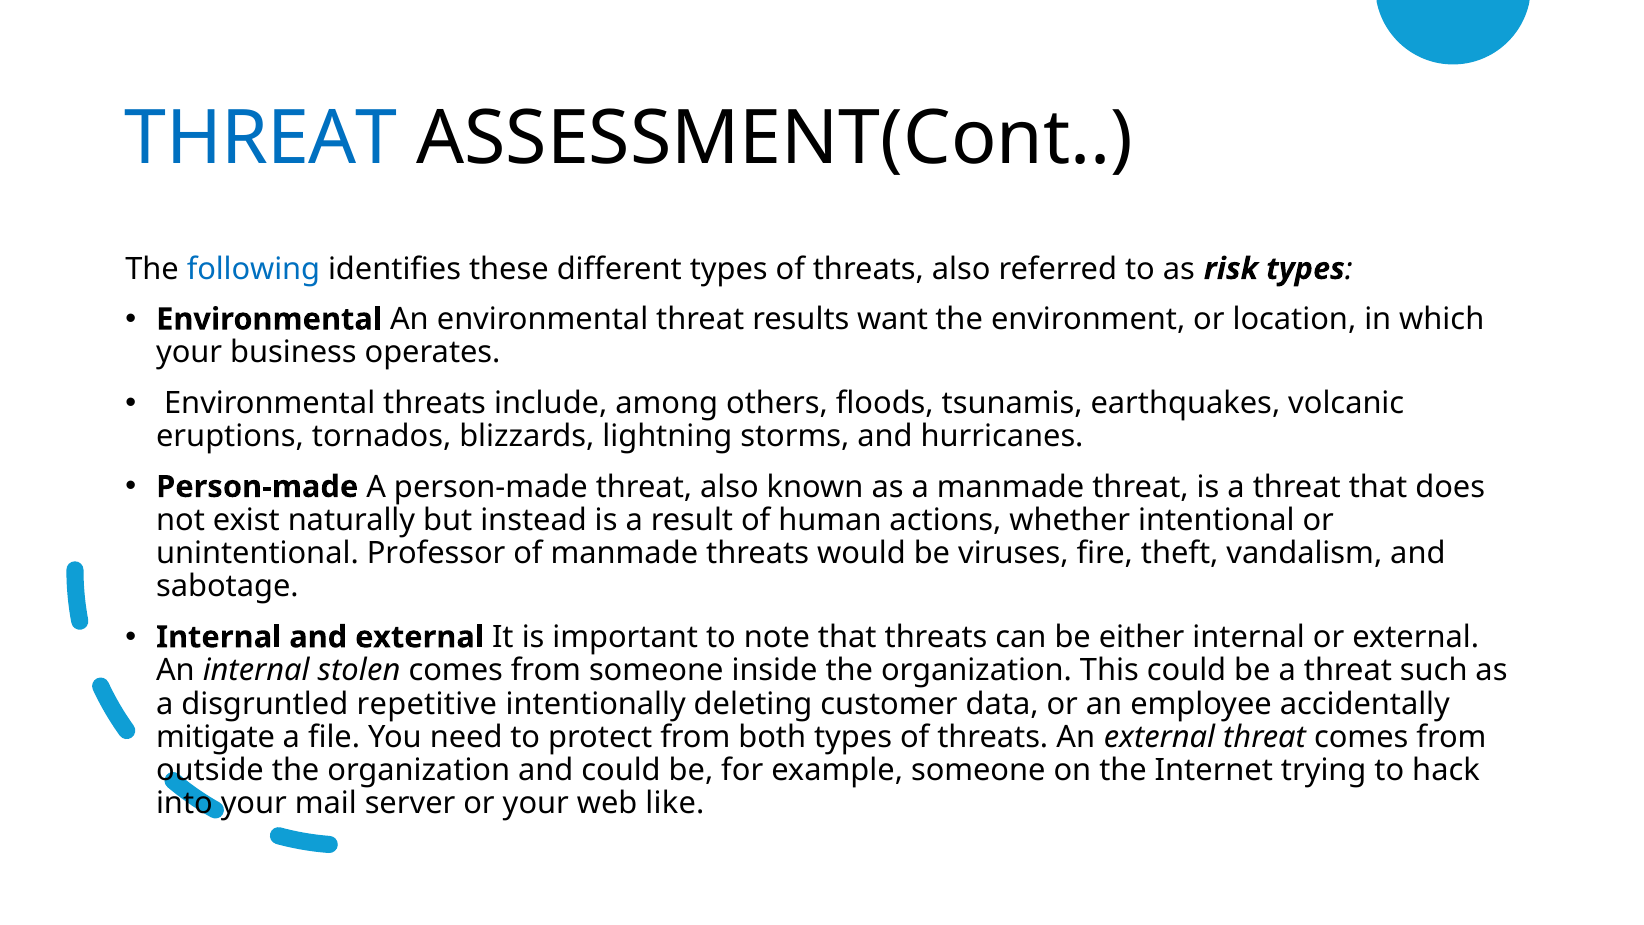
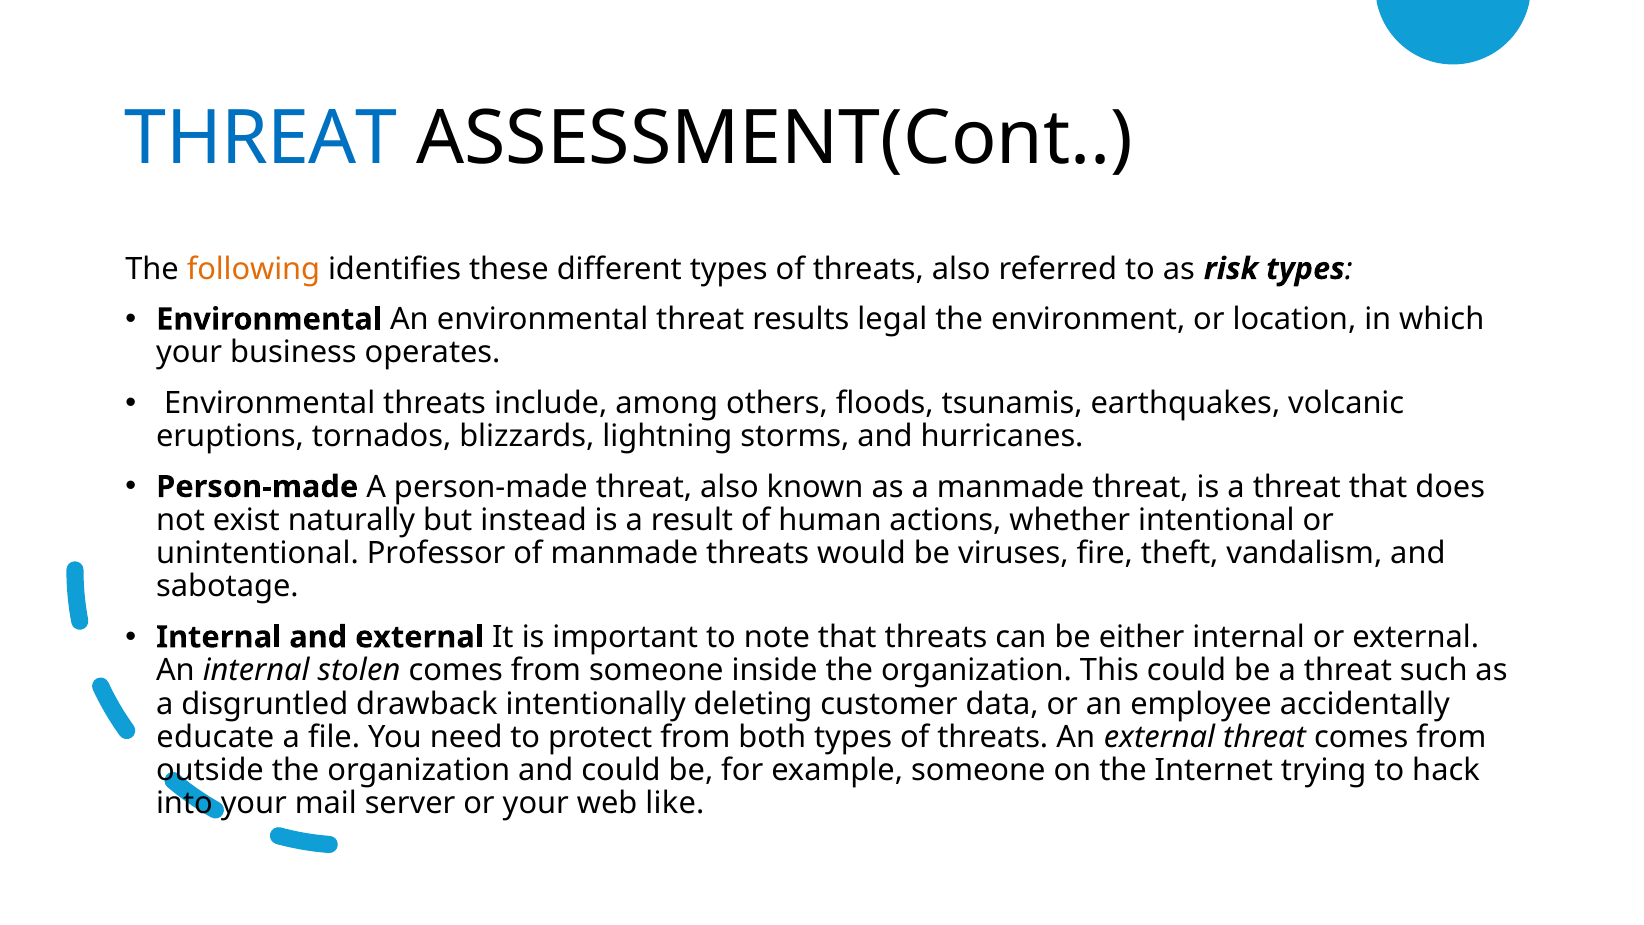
following colour: blue -> orange
want: want -> legal
repetitive: repetitive -> drawback
mitigate: mitigate -> educate
